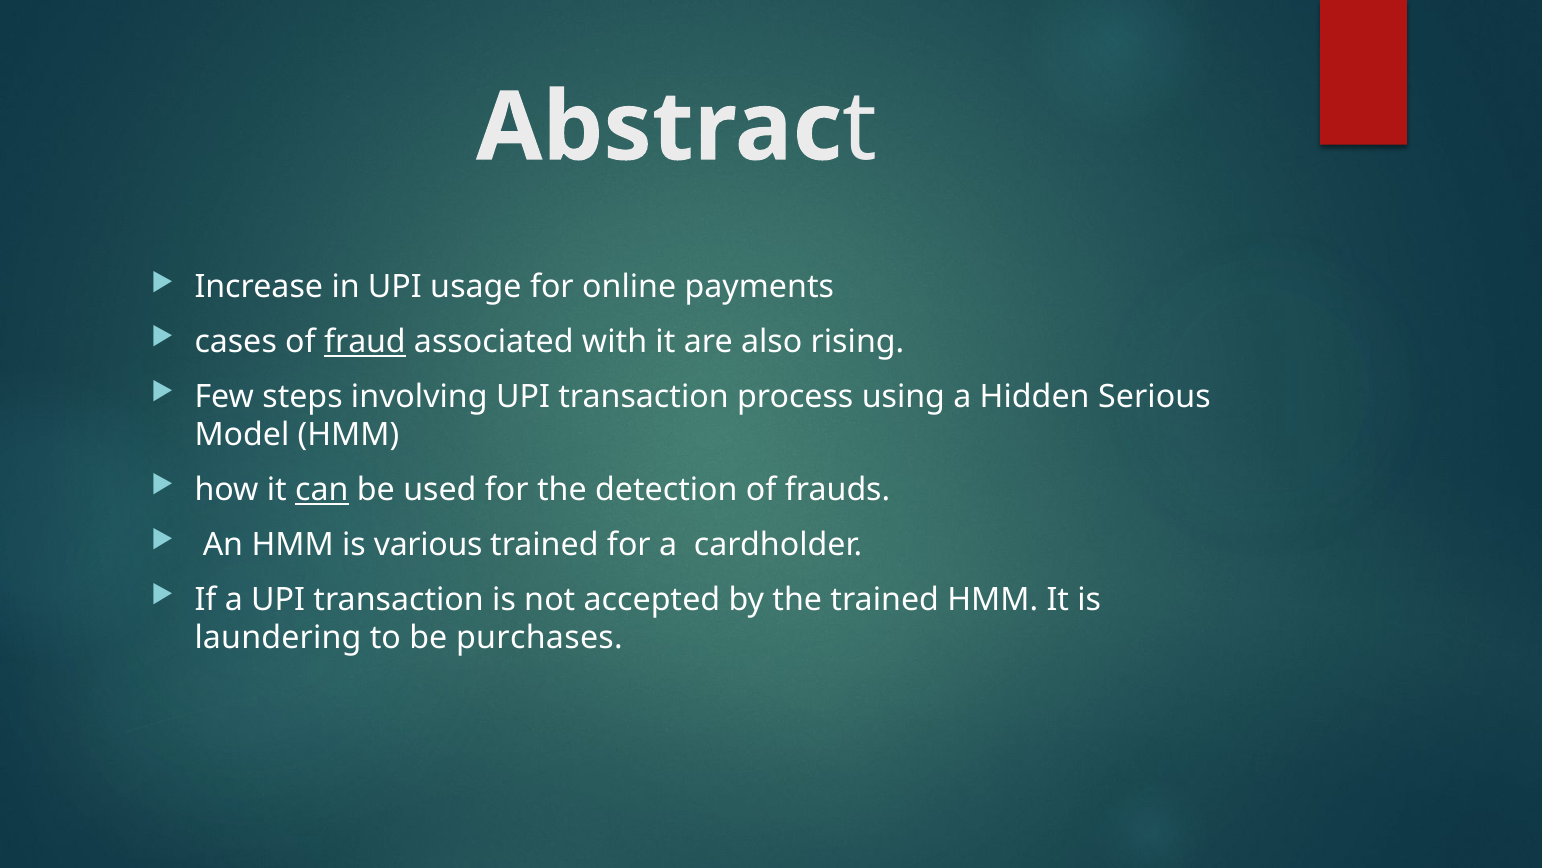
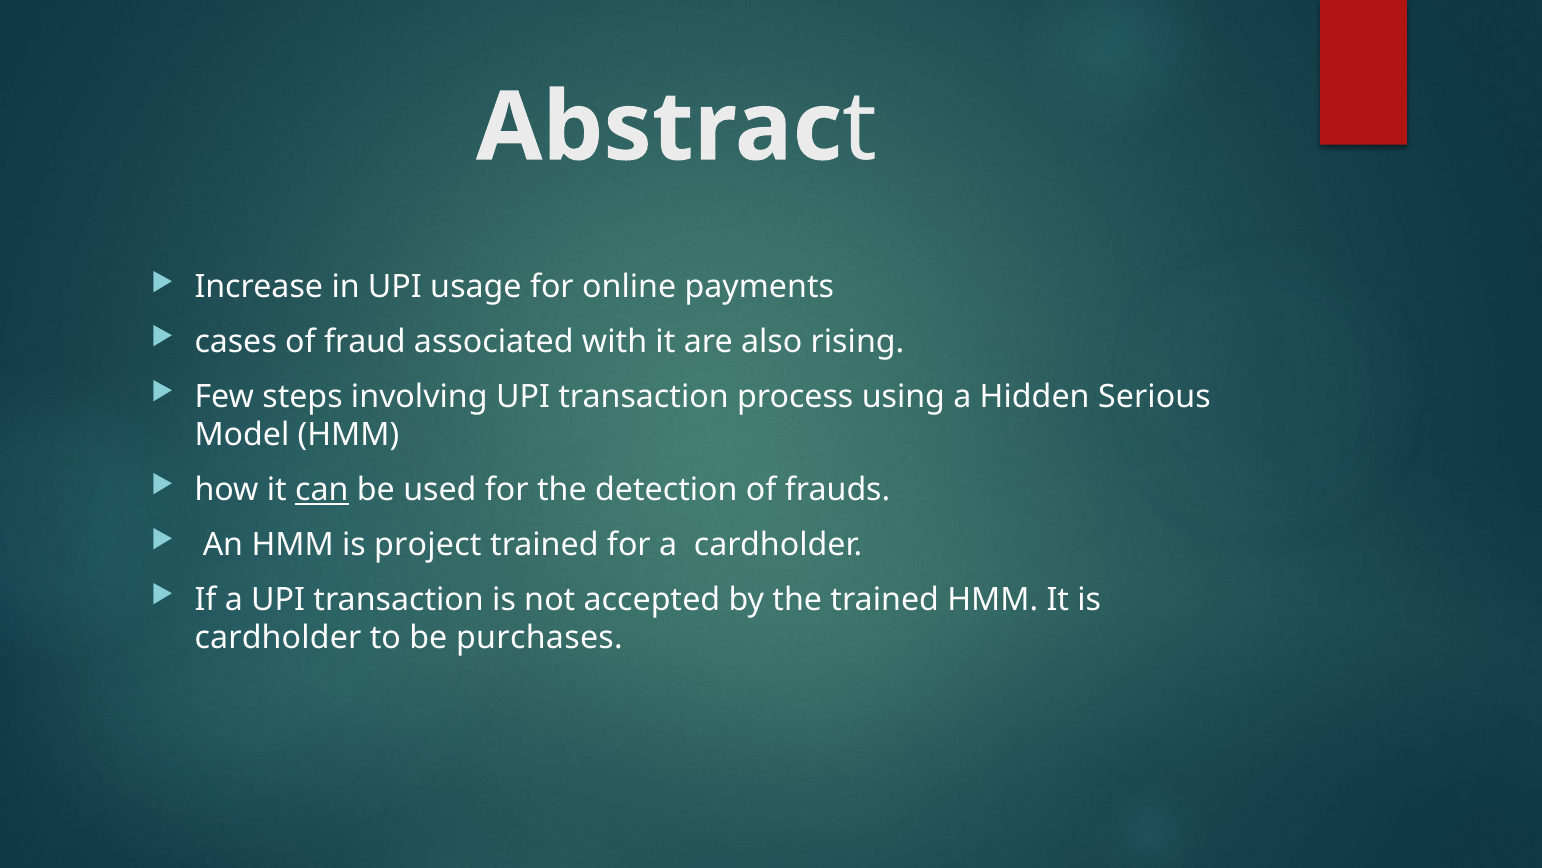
fraud underline: present -> none
various: various -> project
laundering at (278, 638): laundering -> cardholder
